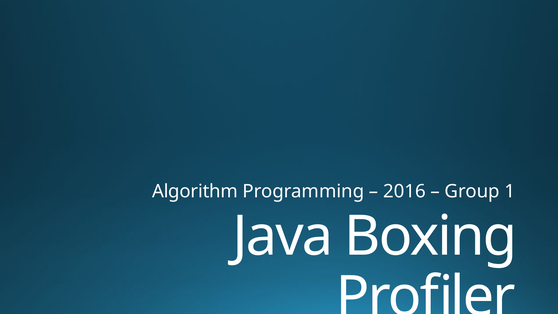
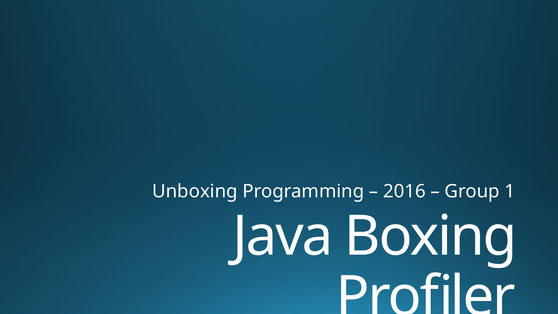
Algorithm: Algorithm -> Unboxing
